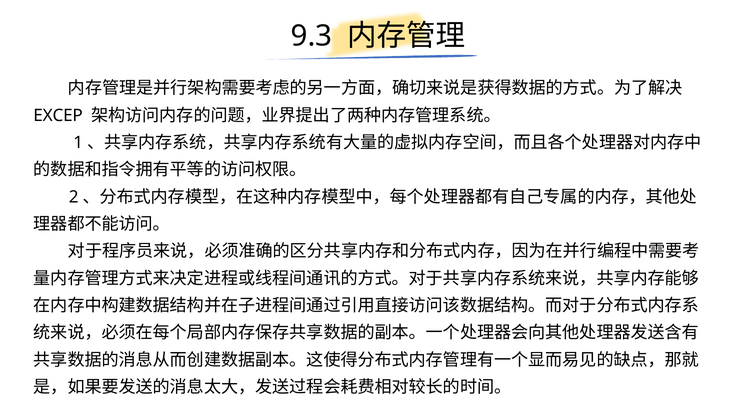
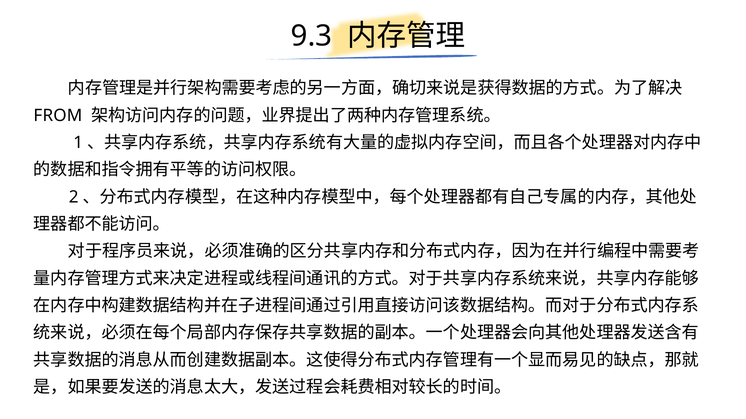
EXCEP: EXCEP -> FROM
